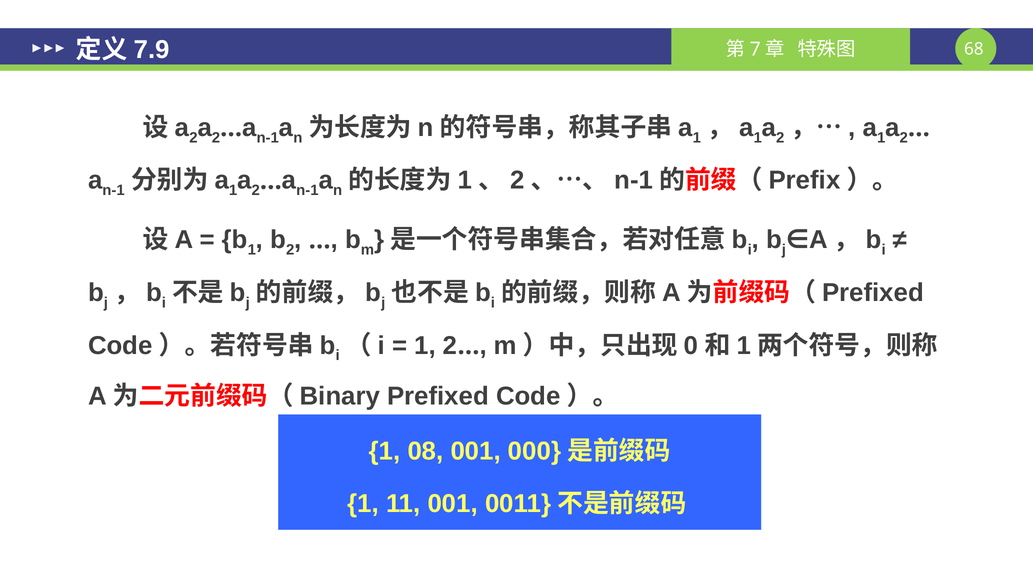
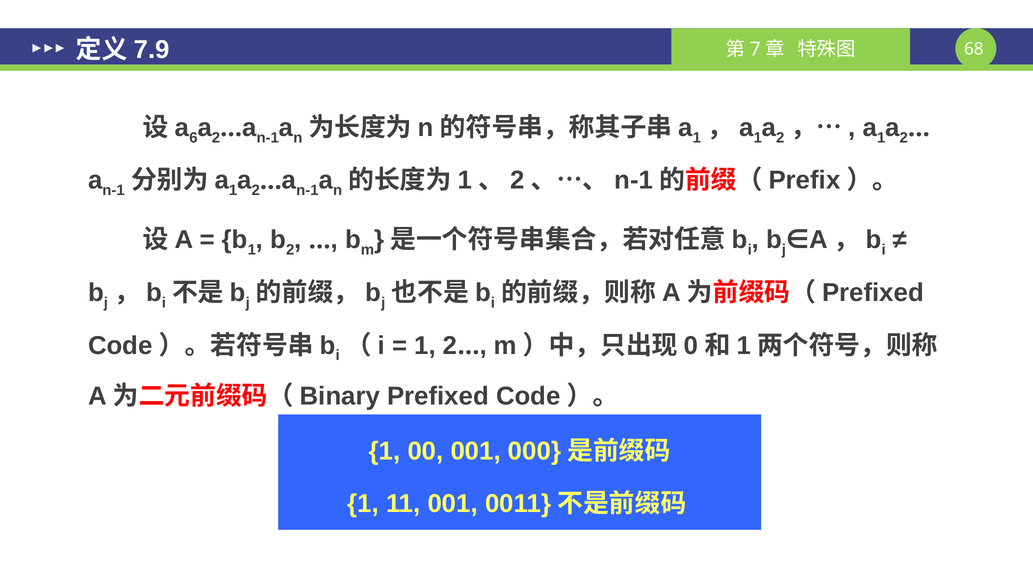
2 at (193, 138): 2 -> 6
08: 08 -> 00
